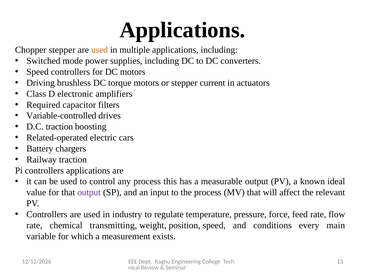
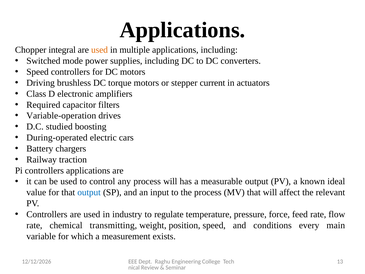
Chopper stepper: stepper -> integral
Variable-controlled: Variable-controlled -> Variable-operation
D.C traction: traction -> studied
Related-operated: Related-operated -> During-operated
process this: this -> will
output at (89, 192) colour: purple -> blue
